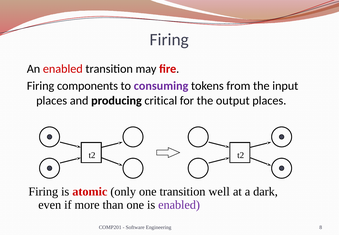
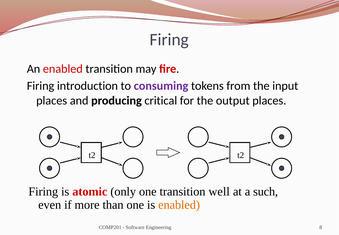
components: components -> introduction
dark: dark -> such
enabled at (179, 205) colour: purple -> orange
